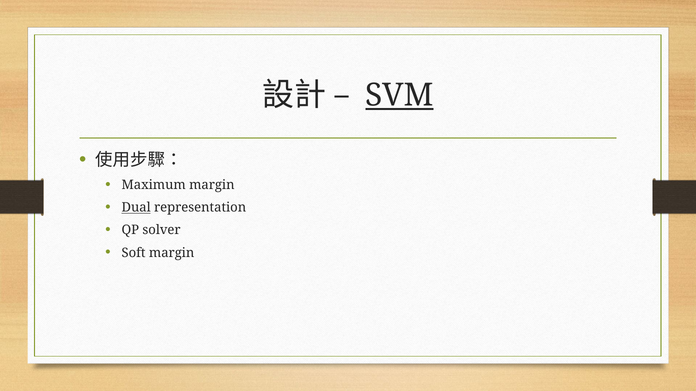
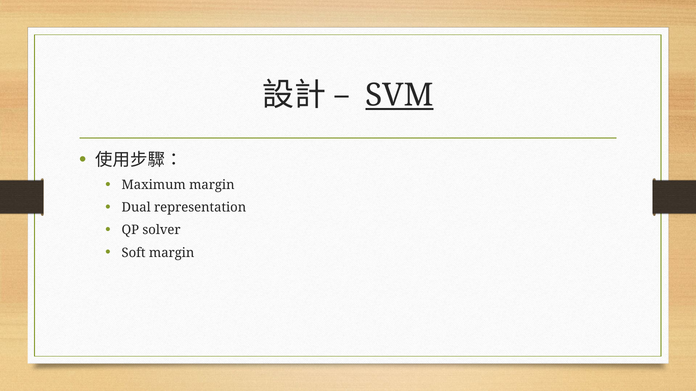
Dual underline: present -> none
